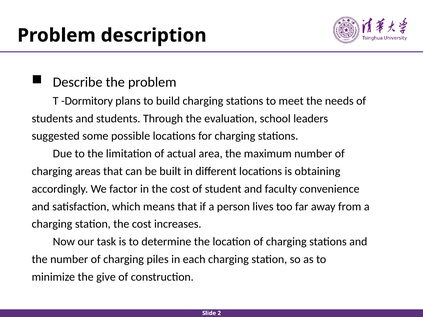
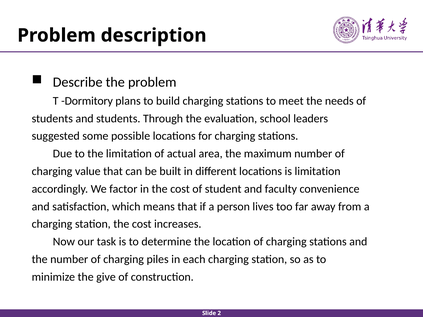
areas: areas -> value
is obtaining: obtaining -> limitation
